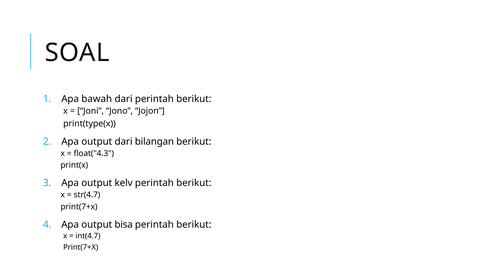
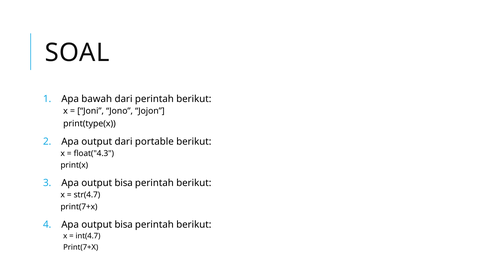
bilangan: bilangan -> portable
kelv at (124, 183): kelv -> bisa
